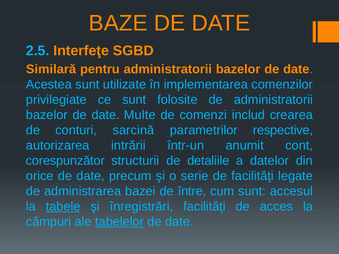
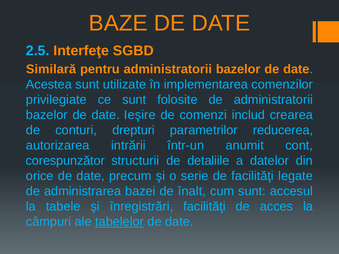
Multe: Multe -> Ieşire
sarcină: sarcină -> drepturi
respective: respective -> reducerea
între: între -> înalt
tabele underline: present -> none
